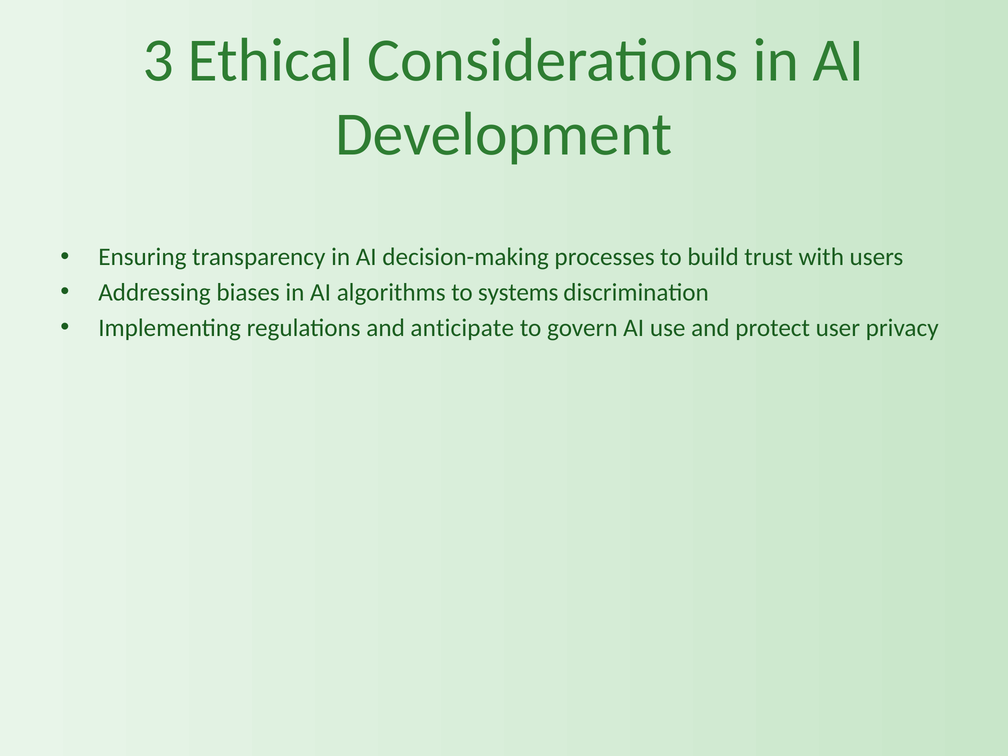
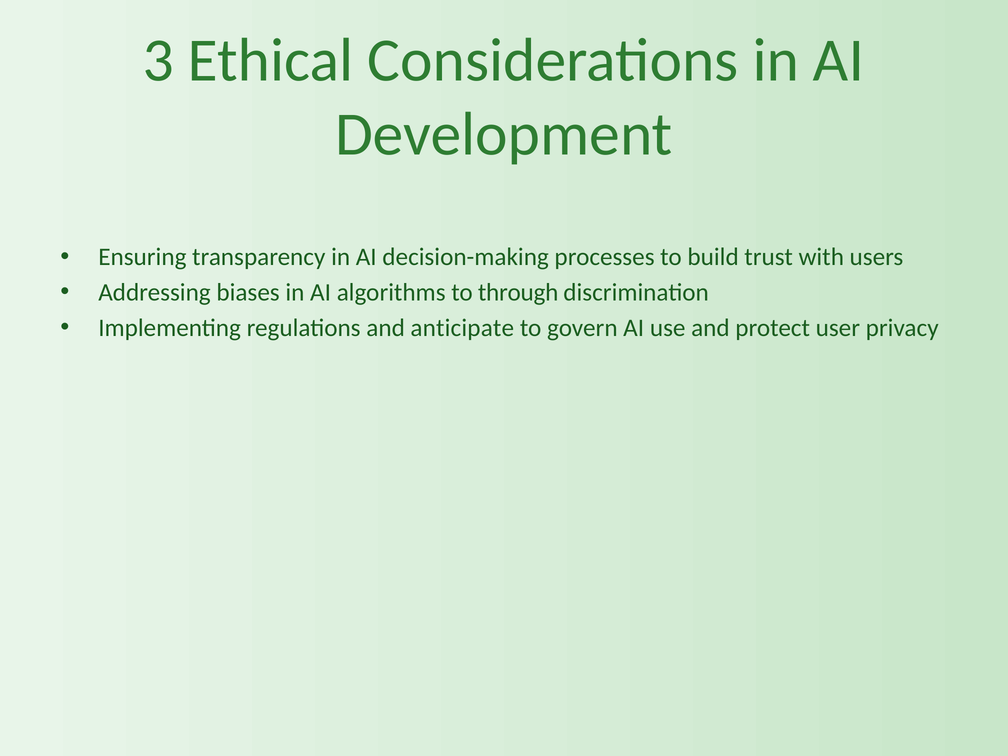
systems: systems -> through
